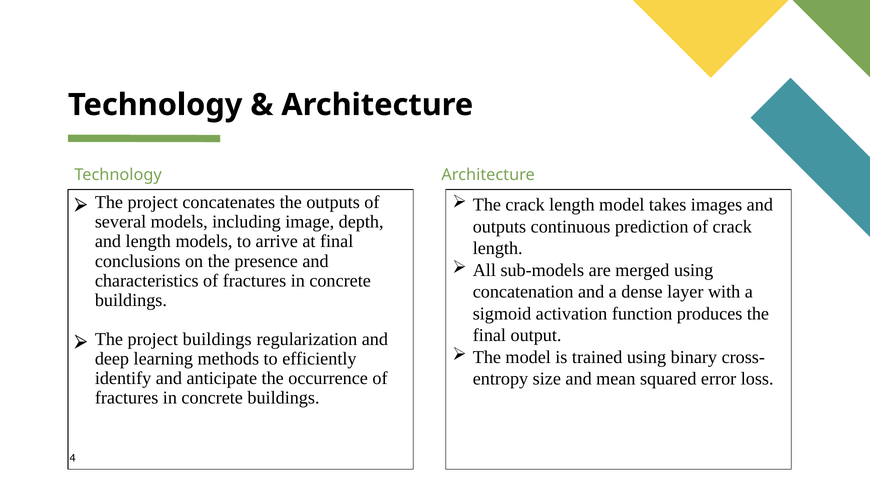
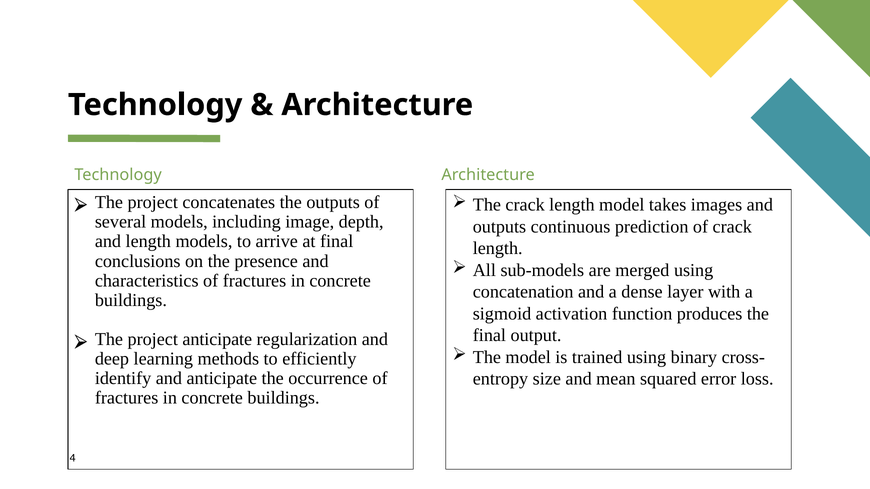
project buildings: buildings -> anticipate
